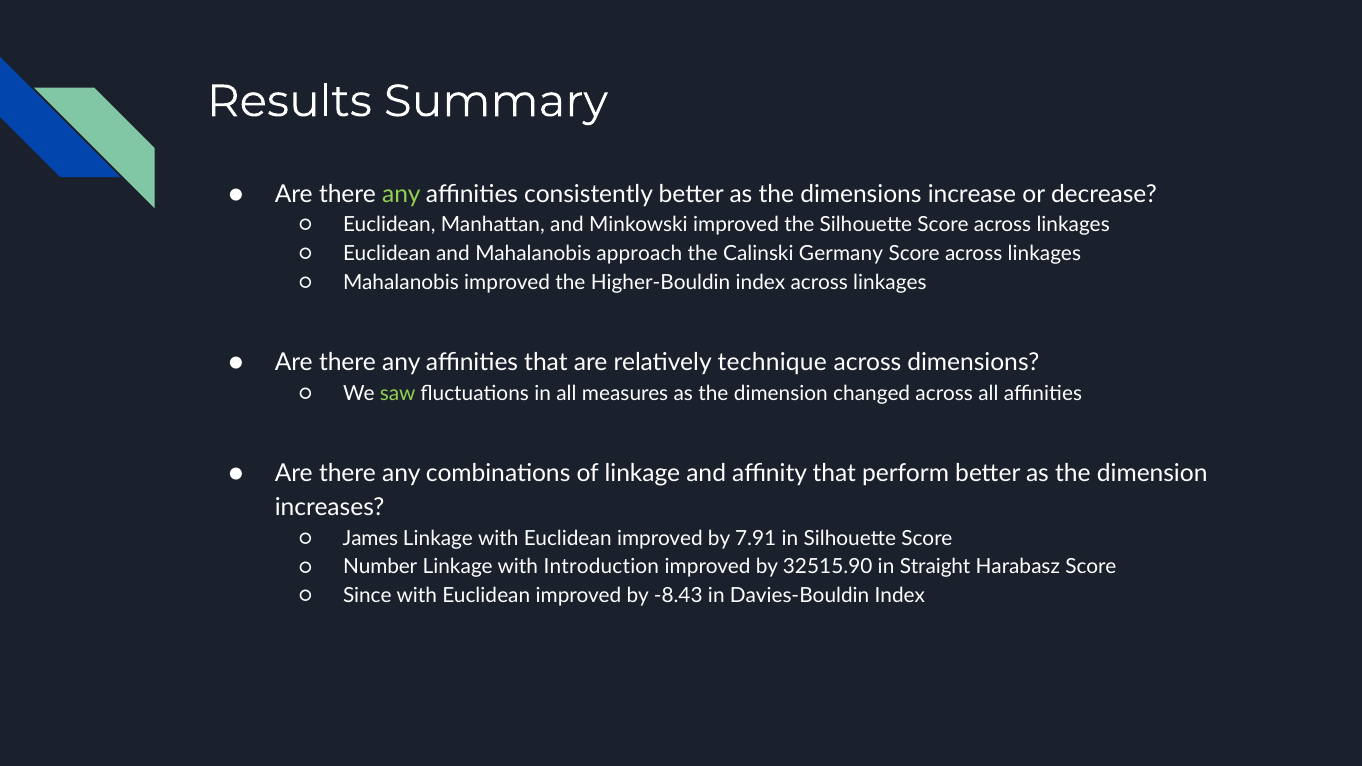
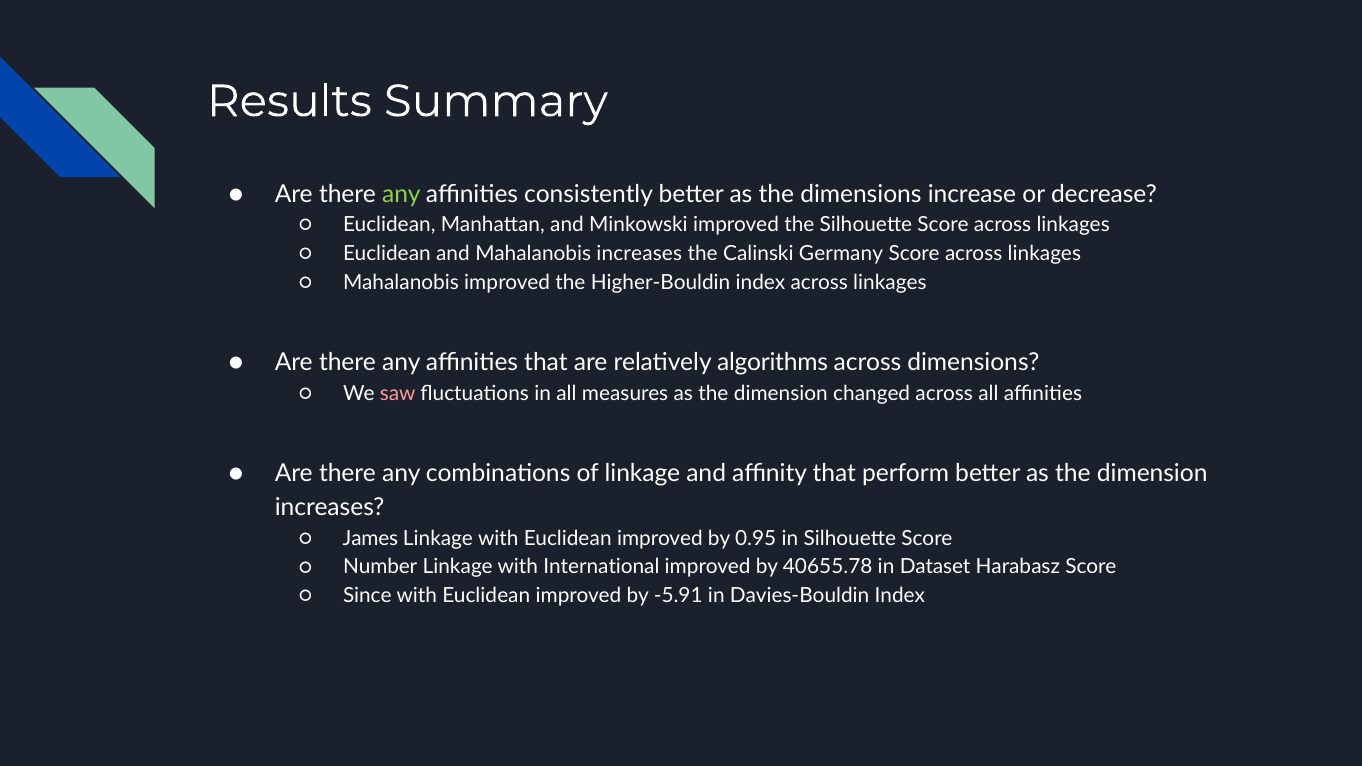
Mahalanobis approach: approach -> increases
technique: technique -> algorithms
saw colour: light green -> pink
7.91: 7.91 -> 0.95
Introduction: Introduction -> International
32515.90: 32515.90 -> 40655.78
Straight: Straight -> Dataset
-8.43: -8.43 -> -5.91
